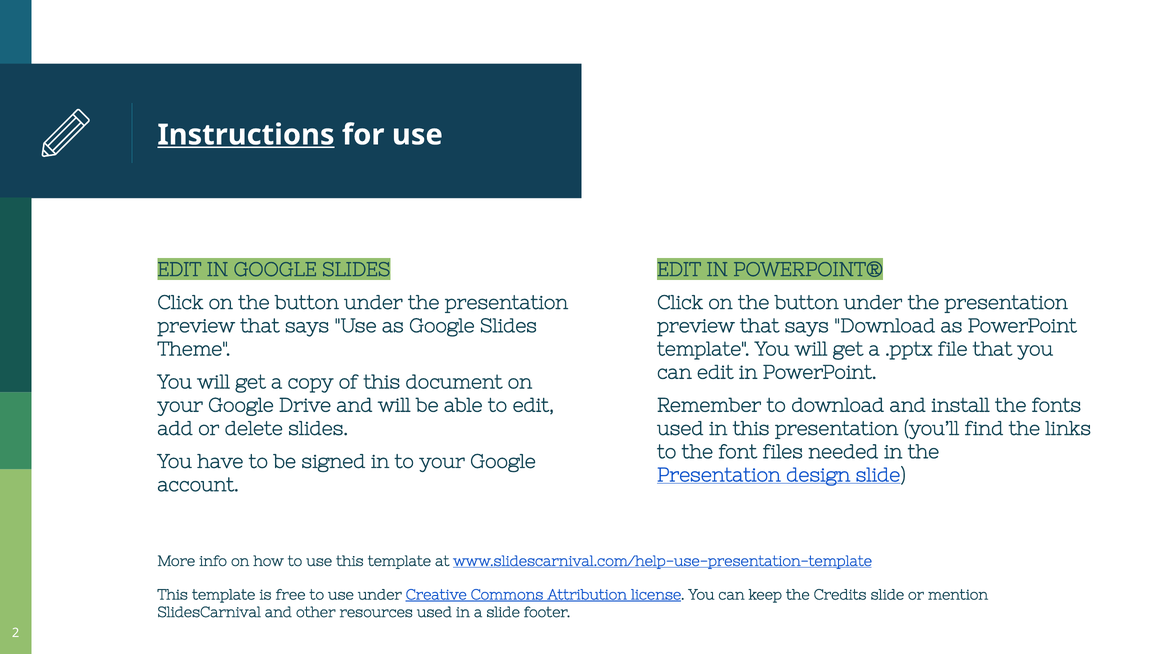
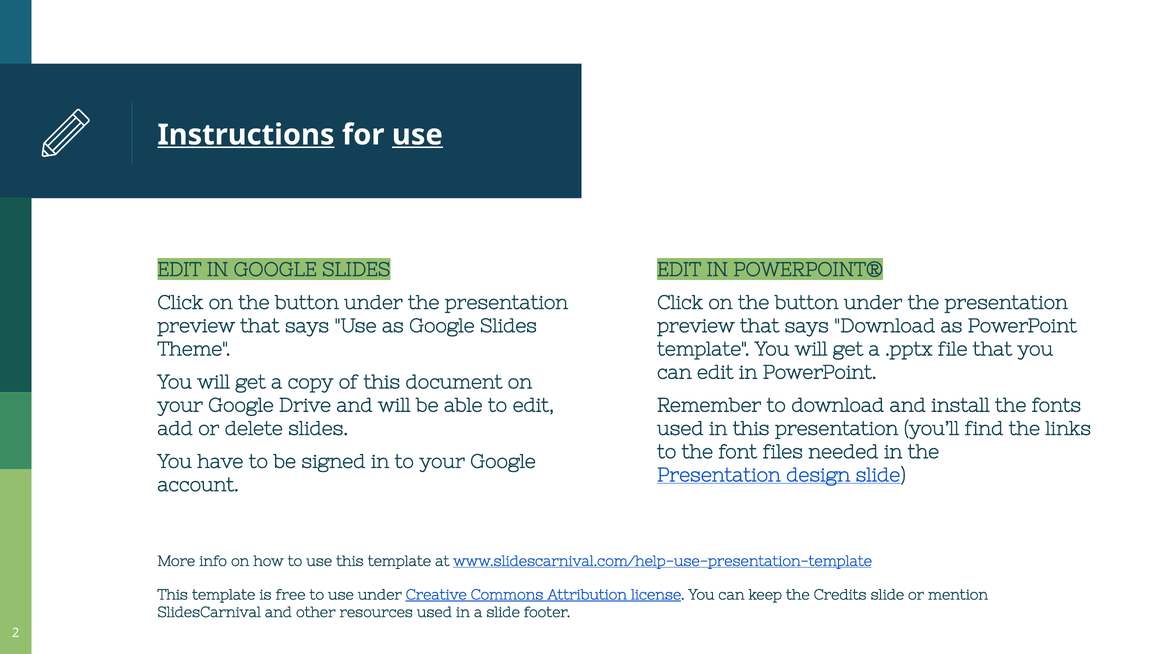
use at (417, 135) underline: none -> present
